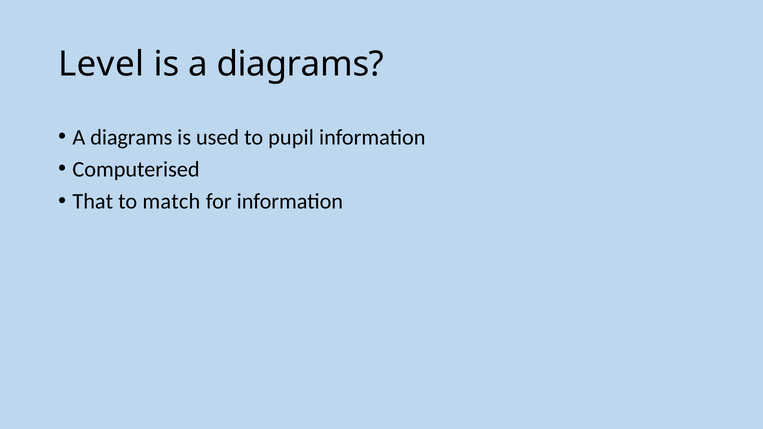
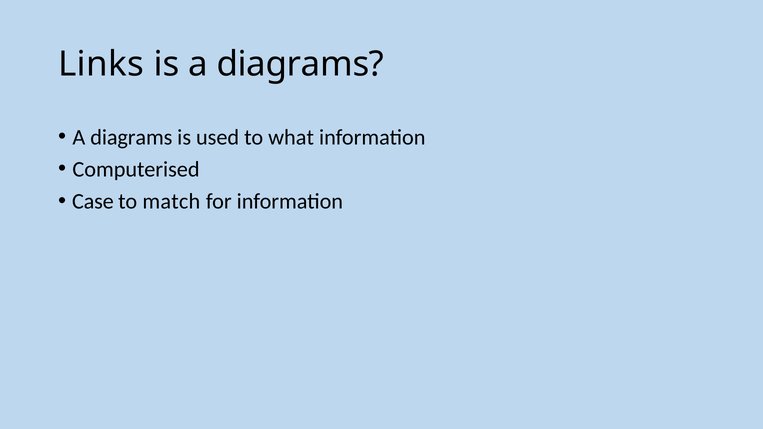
Level: Level -> Links
pupil: pupil -> what
That: That -> Case
